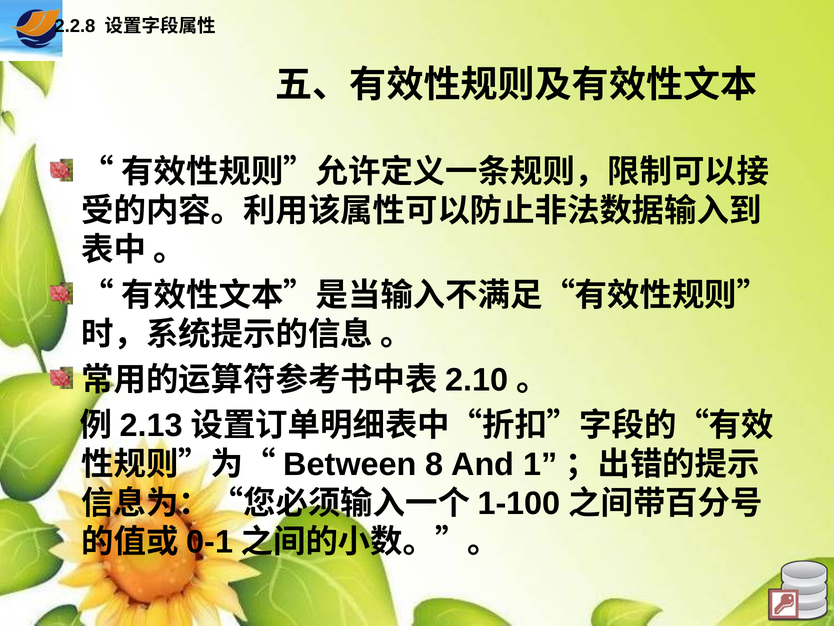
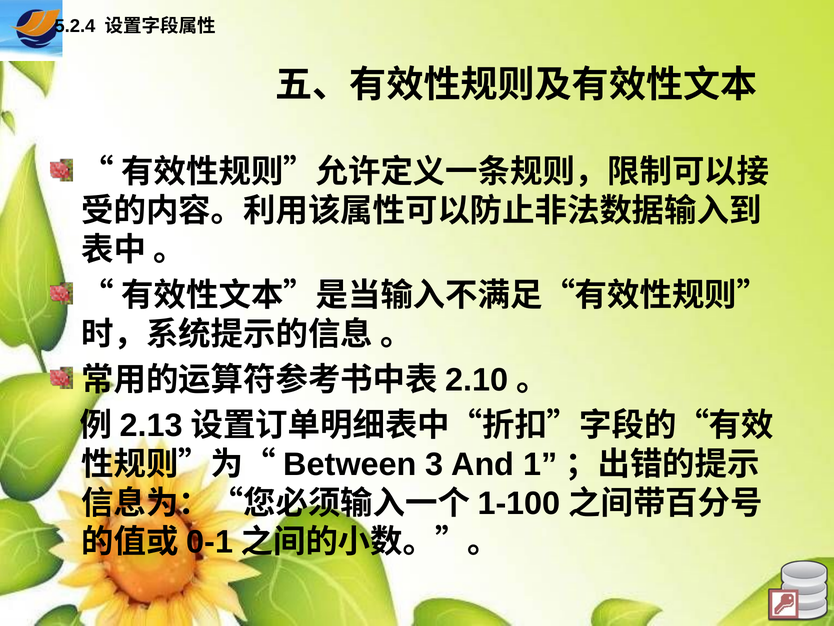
2.2.8: 2.2.8 -> 5.2.4
8: 8 -> 3
